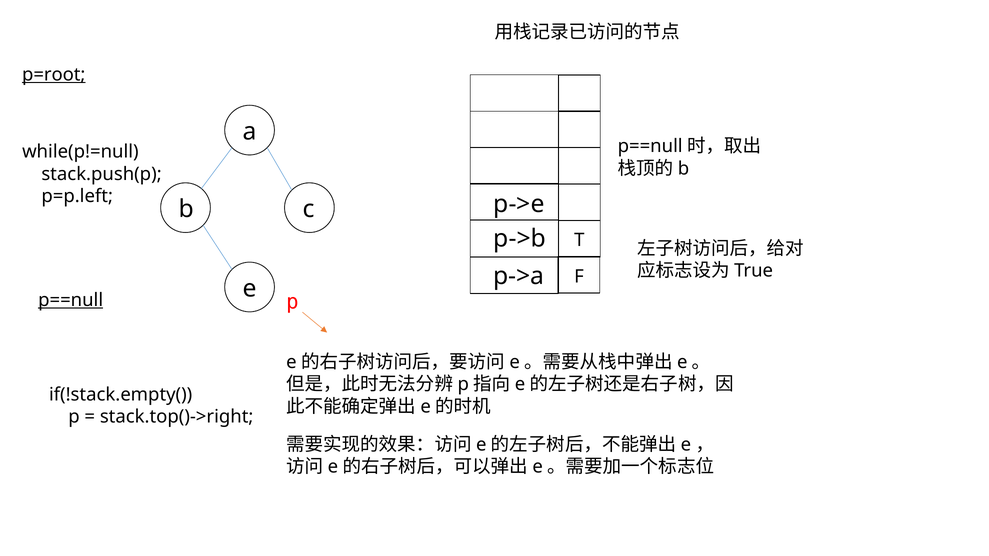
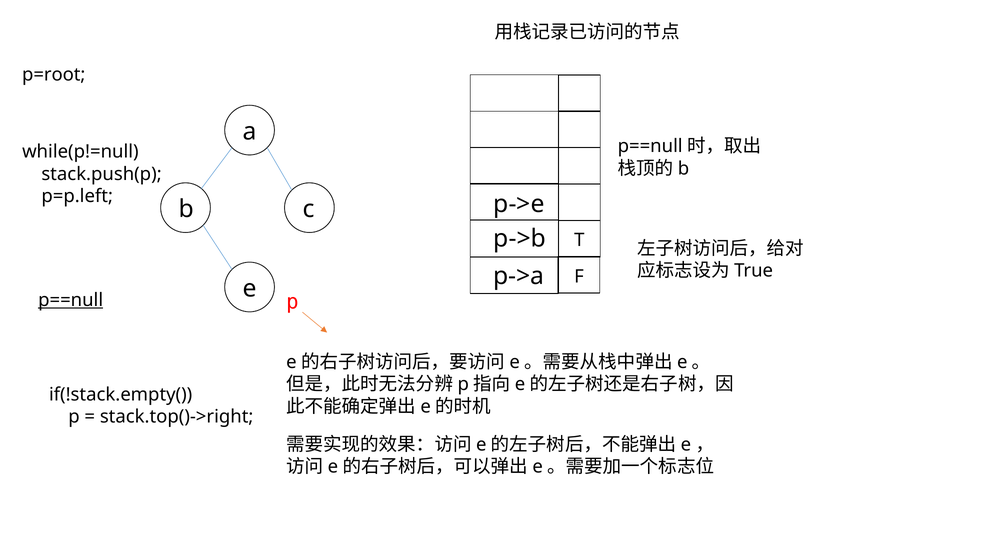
p=root underline: present -> none
